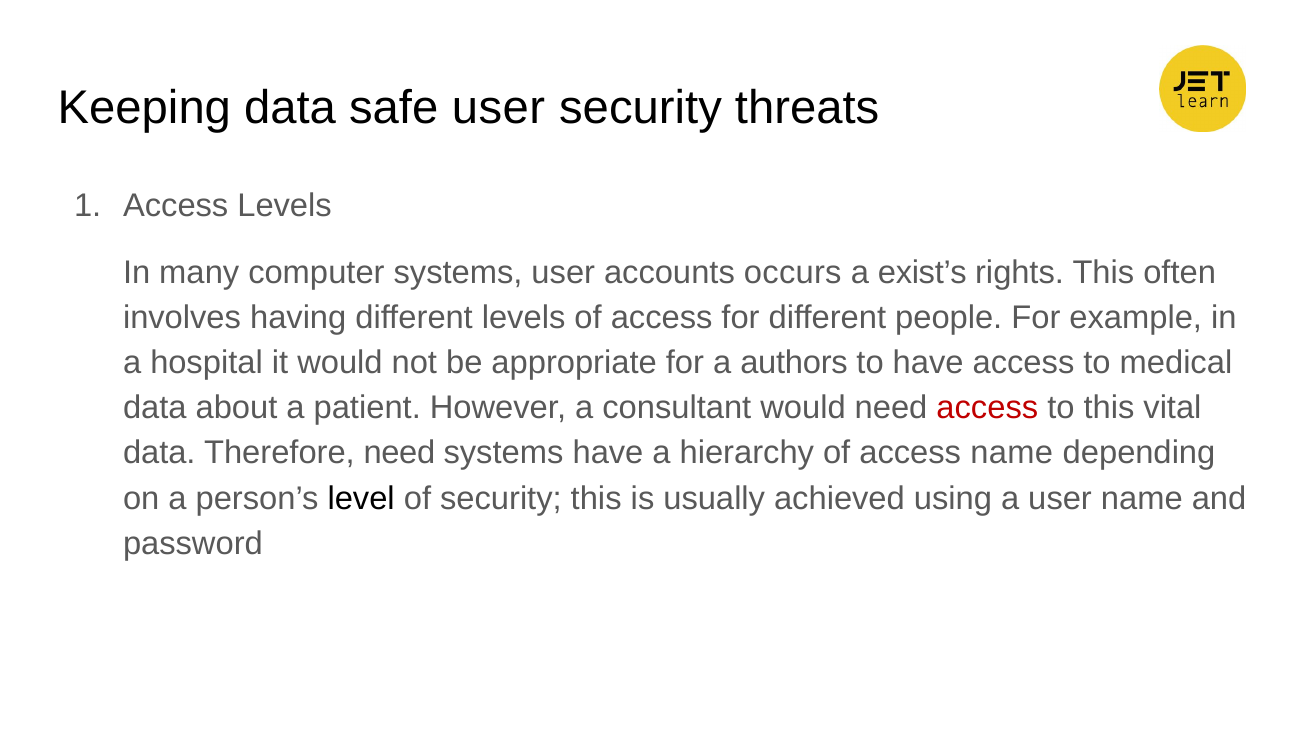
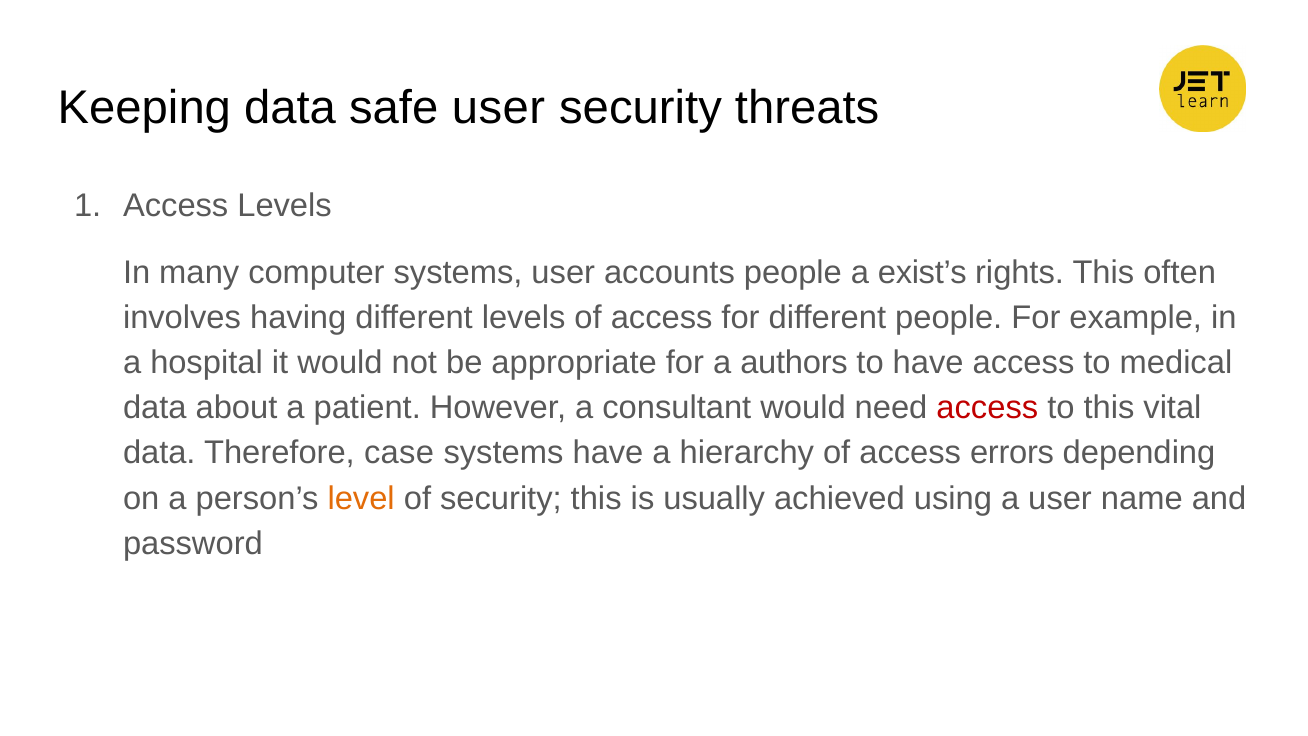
accounts occurs: occurs -> people
Therefore need: need -> case
access name: name -> errors
level colour: black -> orange
